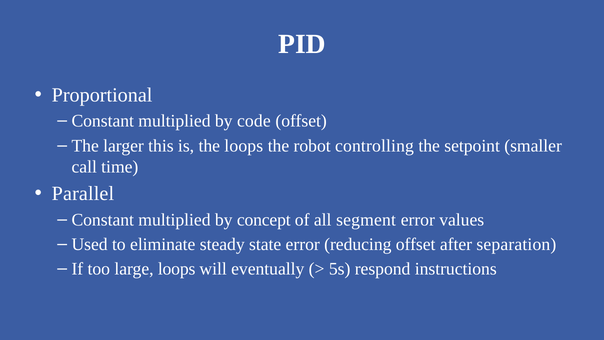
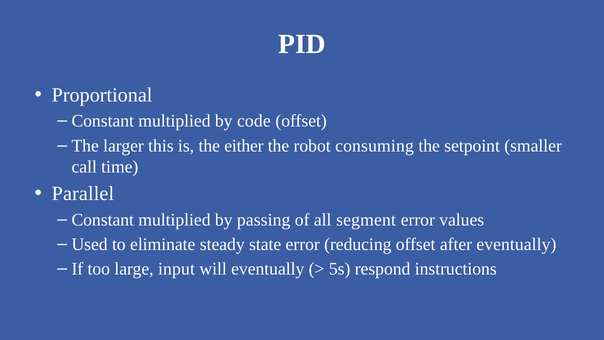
the loops: loops -> either
controlling: controlling -> consuming
concept: concept -> passing
after separation: separation -> eventually
large loops: loops -> input
